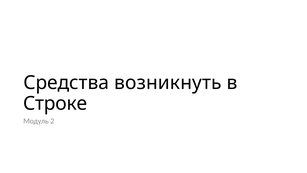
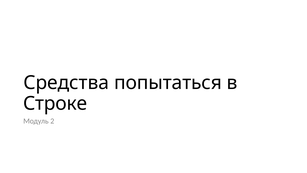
возникнуть: возникнуть -> попытаться
